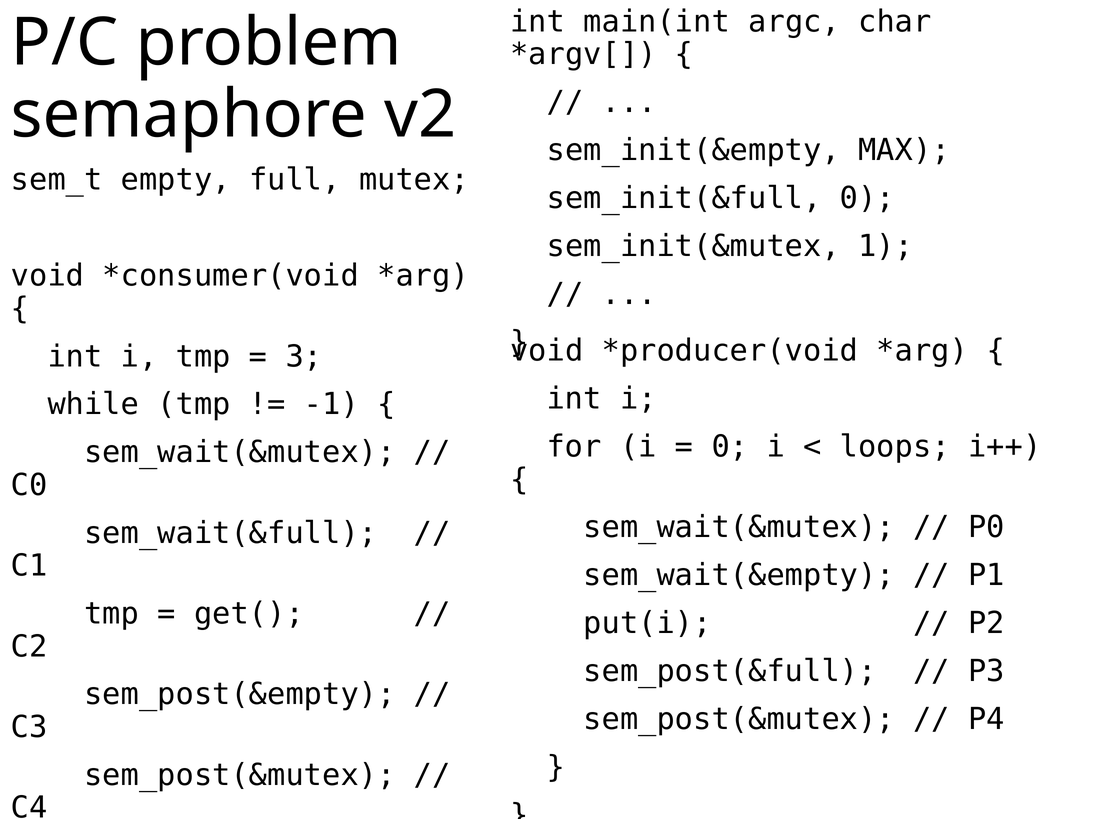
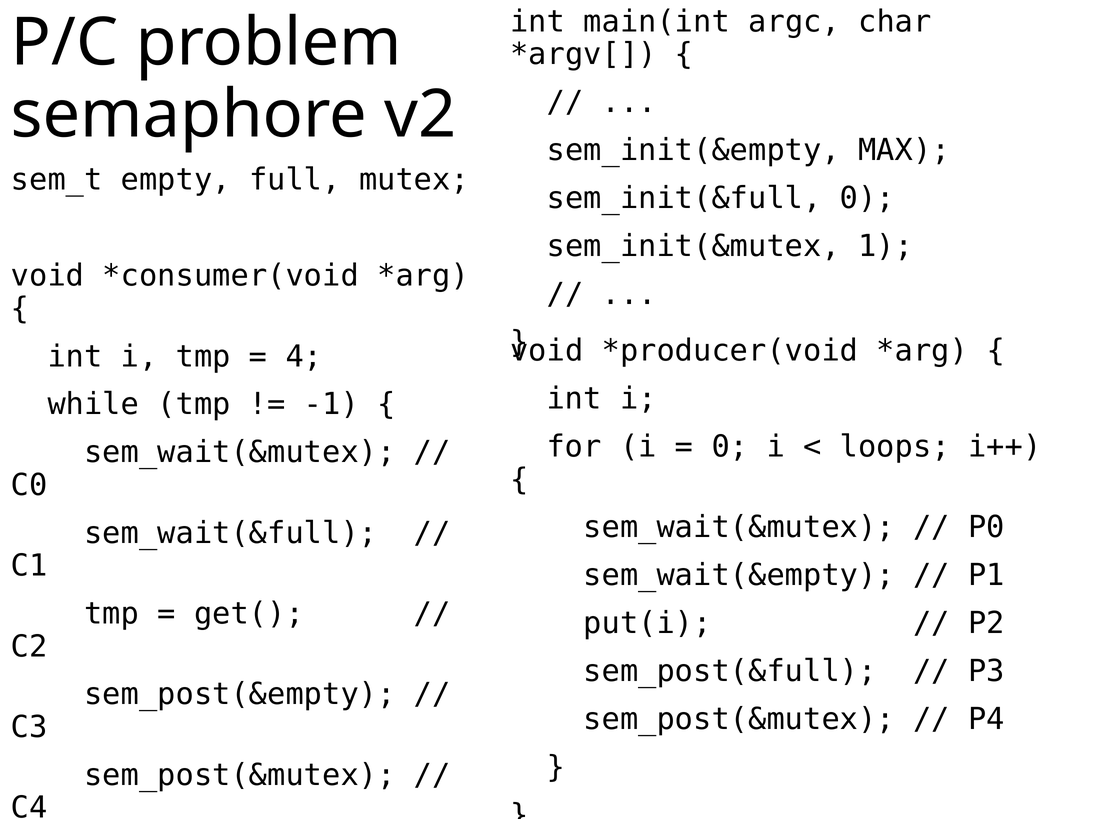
3: 3 -> 4
